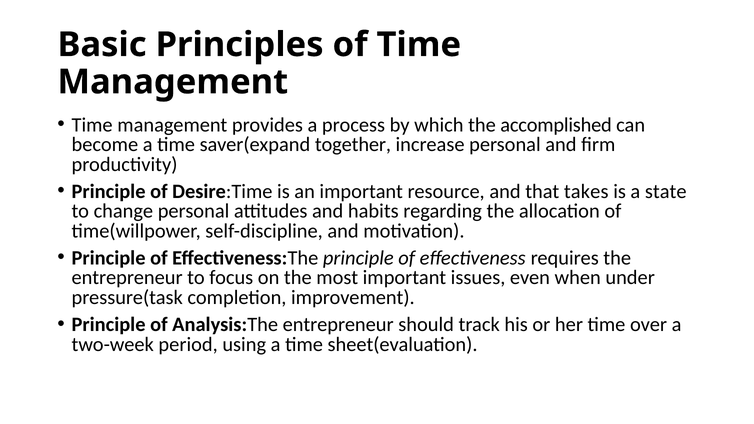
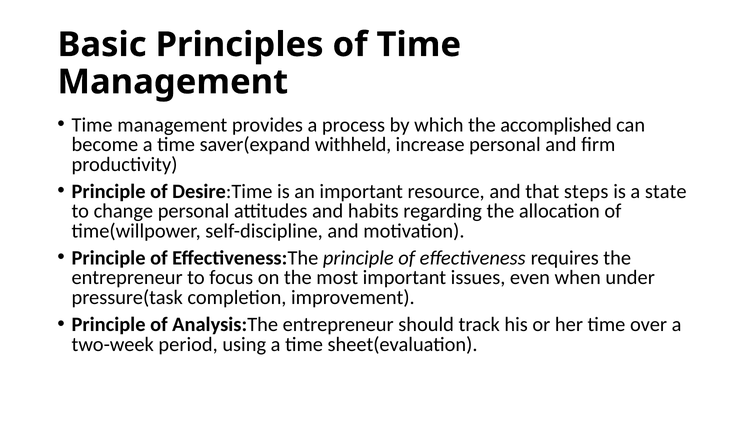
together: together -> withheld
takes: takes -> steps
